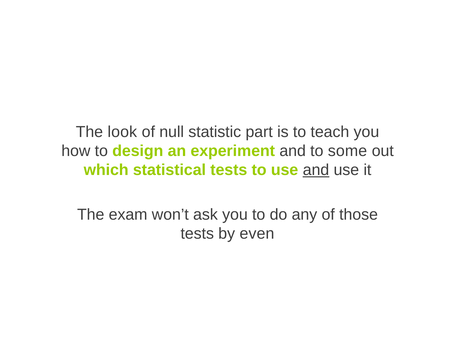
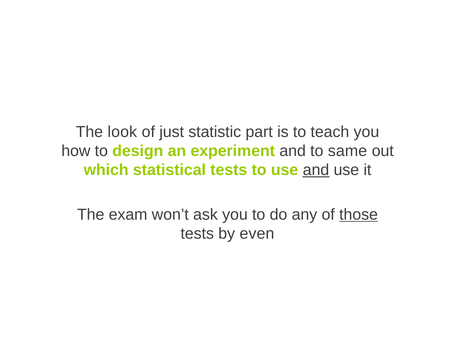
null: null -> just
some: some -> same
those underline: none -> present
